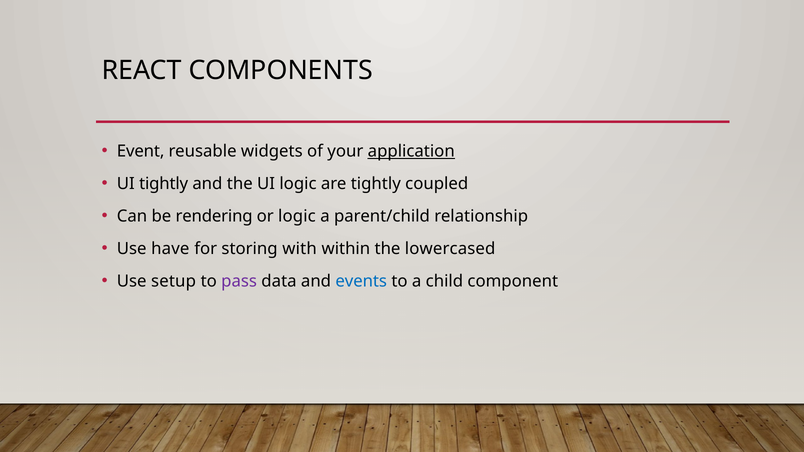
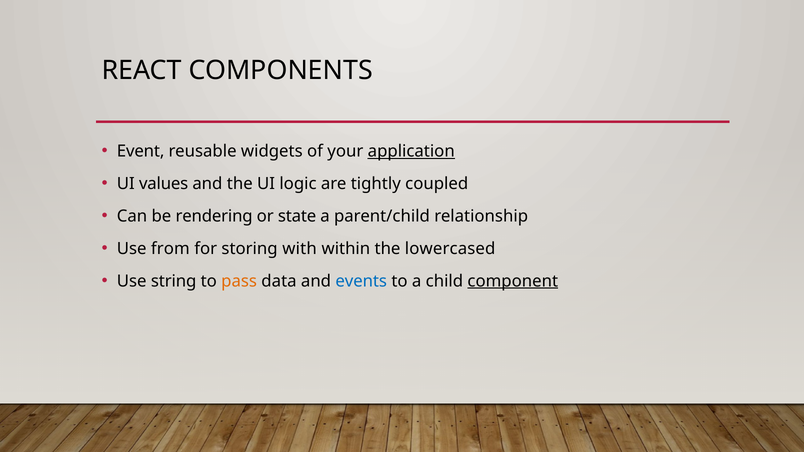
UI tightly: tightly -> values
or logic: logic -> state
have: have -> from
setup: setup -> string
pass colour: purple -> orange
component underline: none -> present
